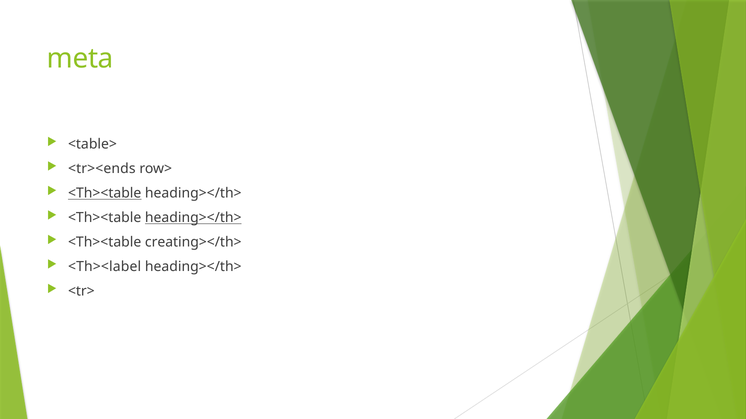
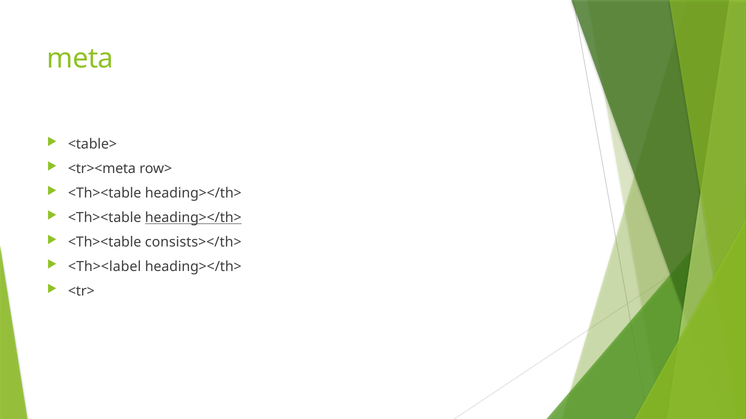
<tr><ends: <tr><ends -> <tr><meta
<Th><table at (105, 193) underline: present -> none
creating></th>: creating></th> -> consists></th>
